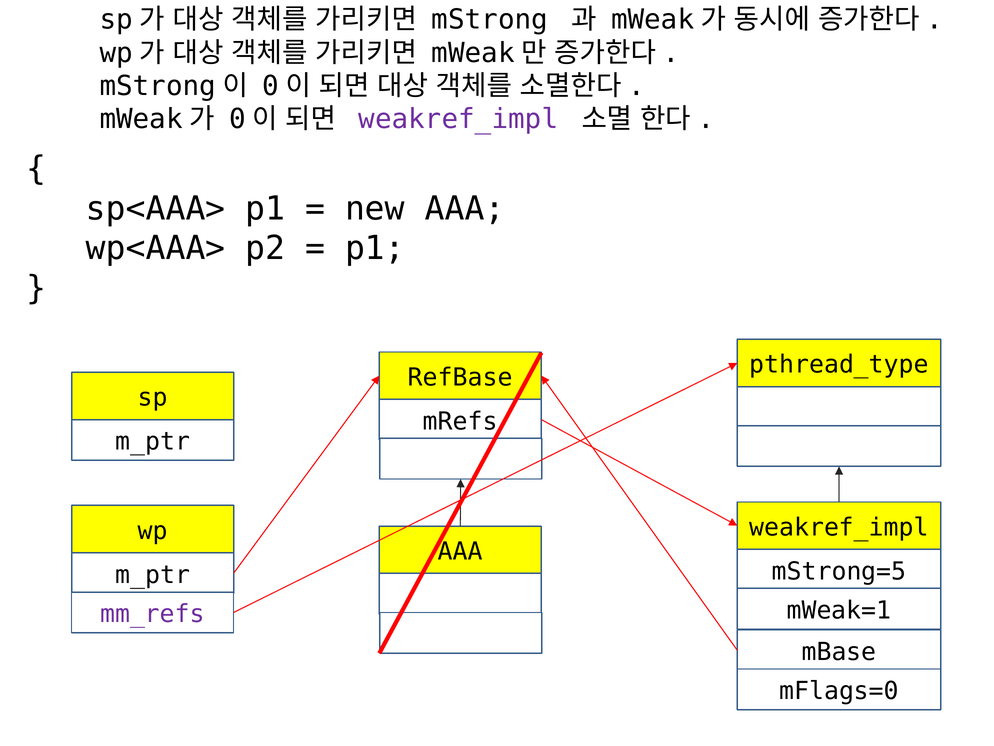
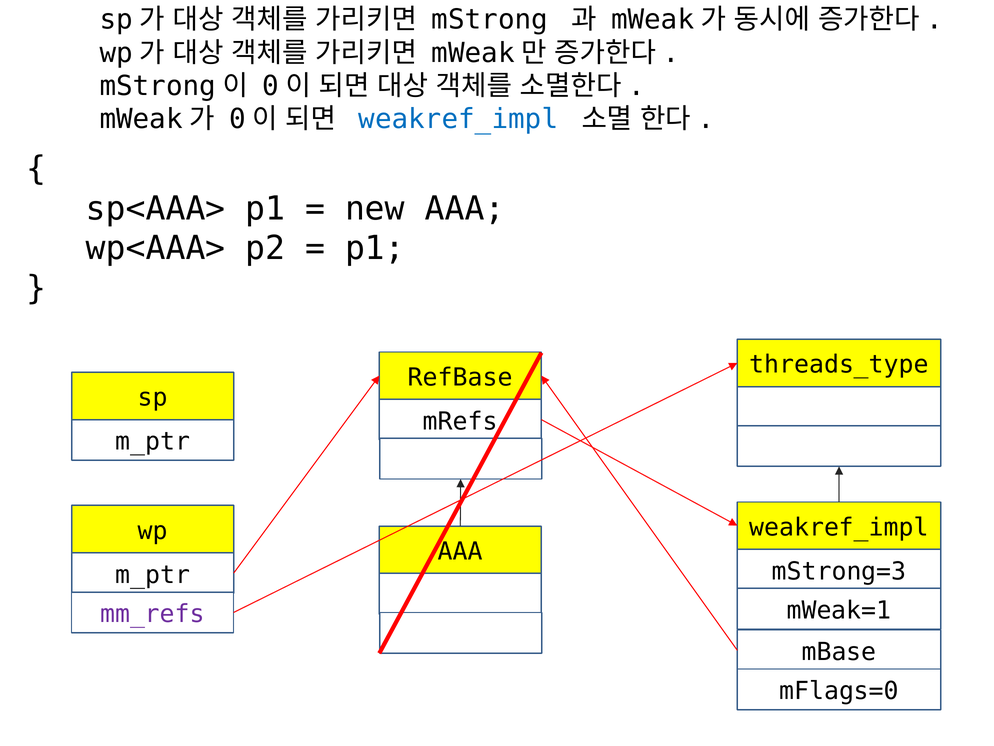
weakref_impl at (458, 119) colour: purple -> blue
pthread_type: pthread_type -> threads_type
mStrong=5: mStrong=5 -> mStrong=3
